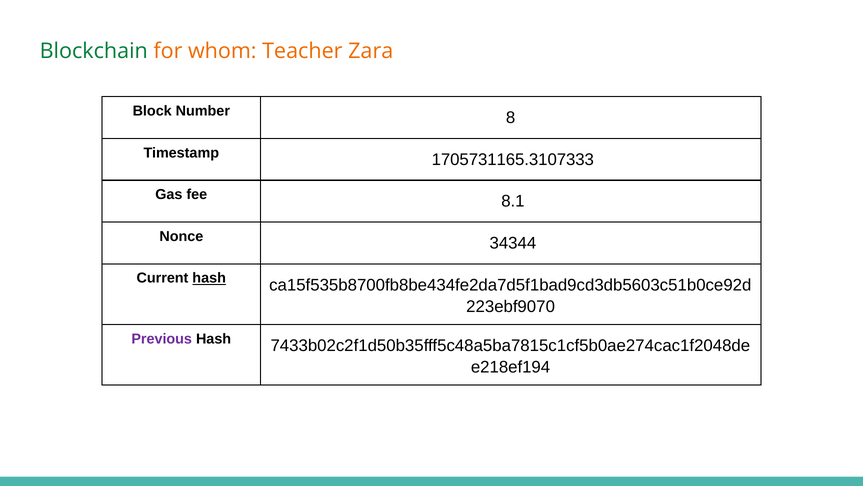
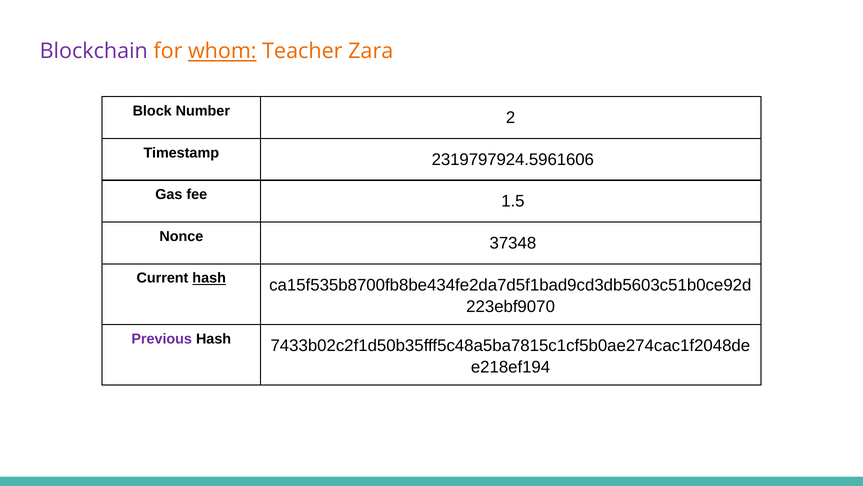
Blockchain colour: green -> purple
whom underline: none -> present
8: 8 -> 2
1705731165.3107333: 1705731165.3107333 -> 2319797924.5961606
8.1: 8.1 -> 1.5
34344: 34344 -> 37348
